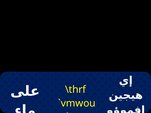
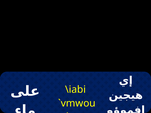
\thrf: \thrf -> \iabi
